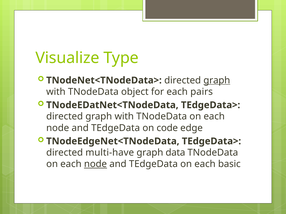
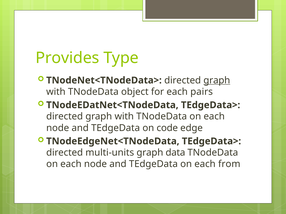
Visualize: Visualize -> Provides
multi-have: multi-have -> multi-units
node at (95, 164) underline: present -> none
basic: basic -> from
